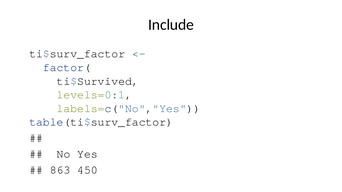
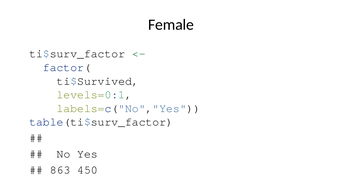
Include: Include -> Female
